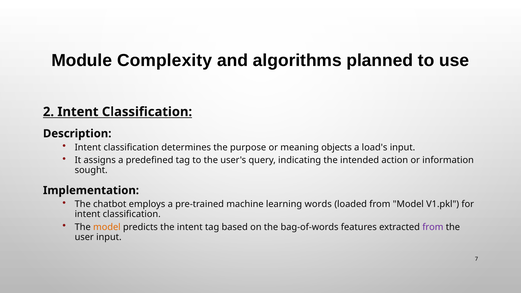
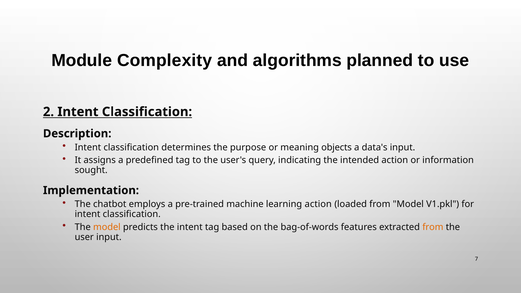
load's: load's -> data's
learning words: words -> action
from at (433, 227) colour: purple -> orange
